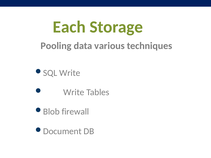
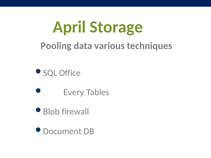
Each: Each -> April
Write at (70, 73): Write -> Office
Write at (74, 92): Write -> Every
